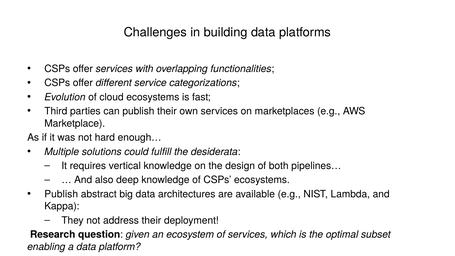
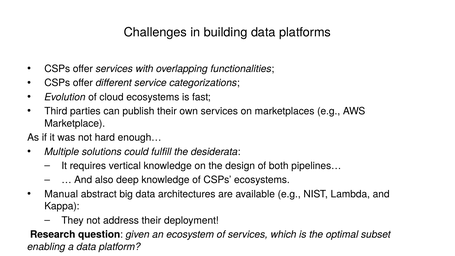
Publish at (61, 194): Publish -> Manual
